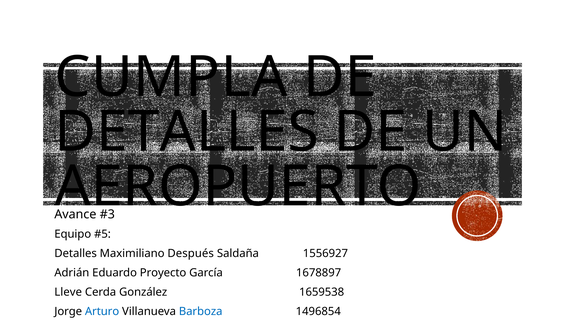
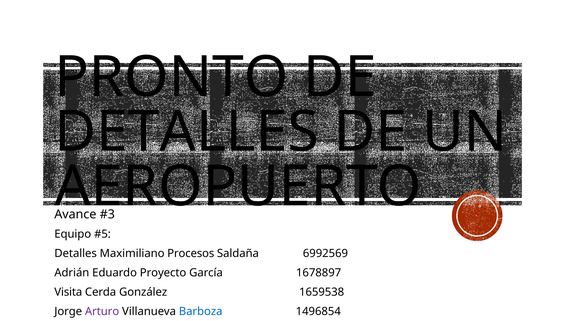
CUMPLA: CUMPLA -> PRONTO
Después: Después -> Procesos
1556927: 1556927 -> 6992569
Lleve: Lleve -> Visita
Arturo colour: blue -> purple
